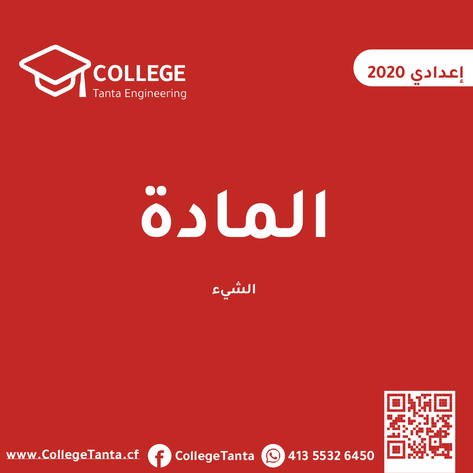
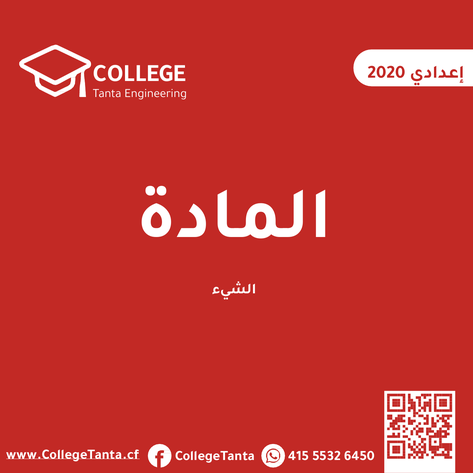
413: 413 -> 415
